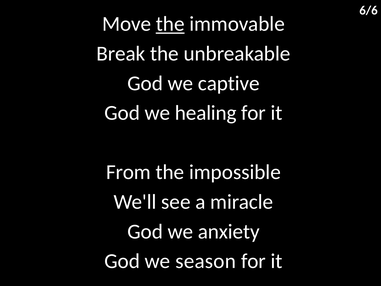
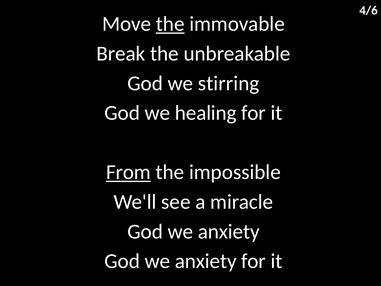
6/6: 6/6 -> 4/6
captive: captive -> stirring
From underline: none -> present
season at (206, 261): season -> anxiety
